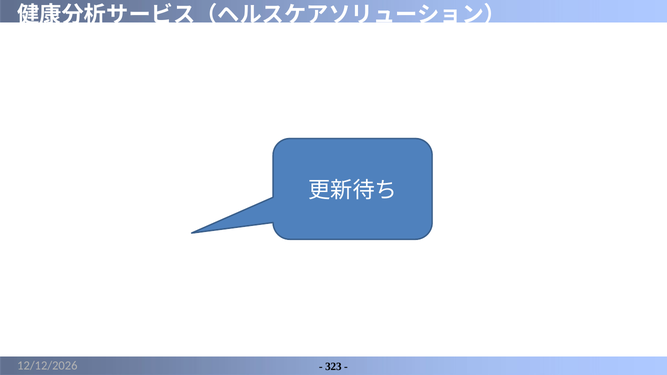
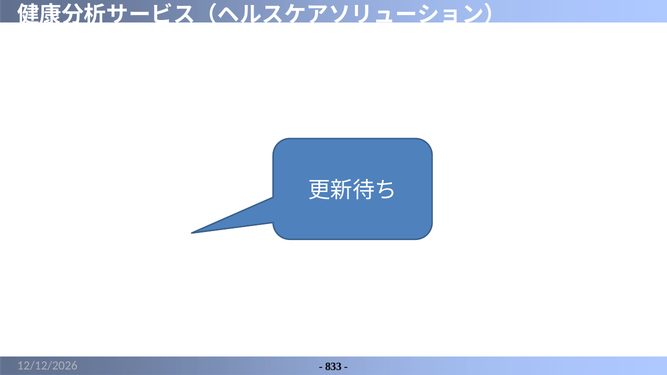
323: 323 -> 833
